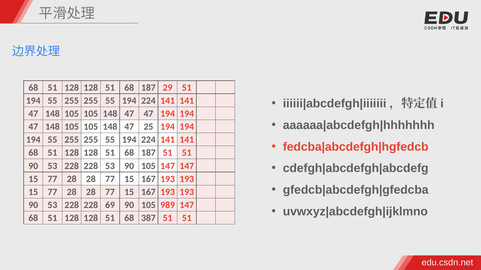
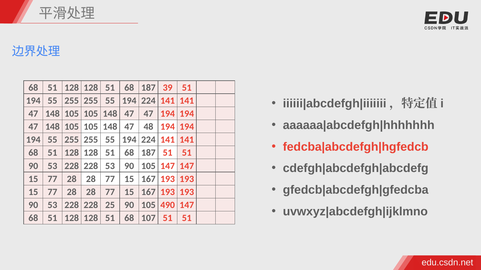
29: 29 -> 39
25: 25 -> 48
69: 69 -> 25
989: 989 -> 490
387: 387 -> 107
